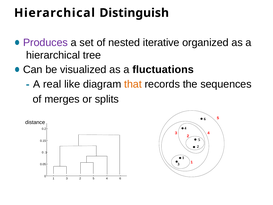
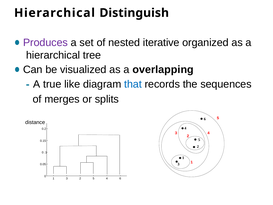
fluctuations: fluctuations -> overlapping
real: real -> true
that colour: orange -> blue
